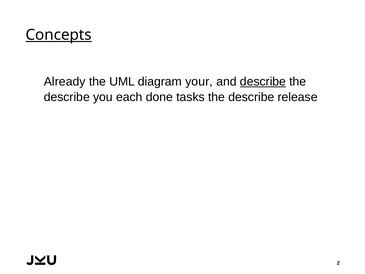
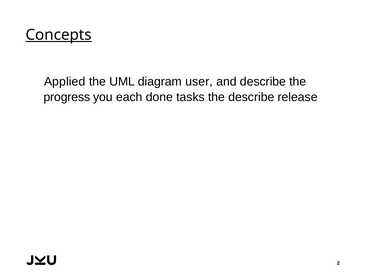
Already: Already -> Applied
your: your -> user
describe at (263, 82) underline: present -> none
describe at (67, 97): describe -> progress
